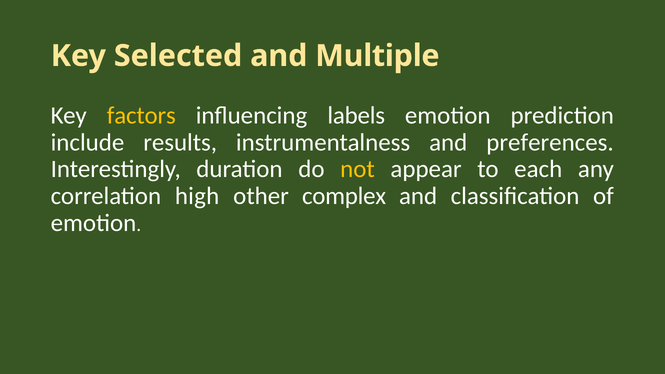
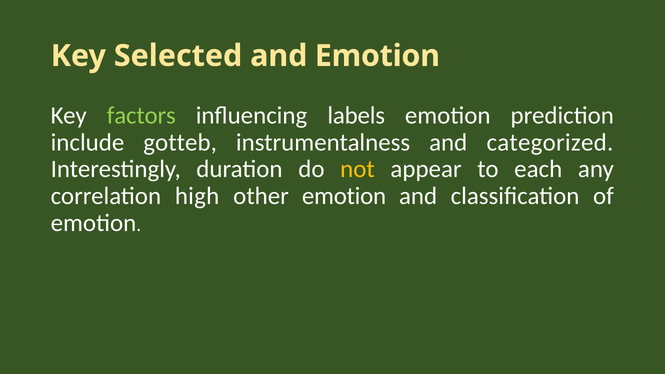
and Multiple: Multiple -> Emotion
factors colour: yellow -> light green
results: results -> gotteb
preferences: preferences -> categorized
other complex: complex -> emotion
